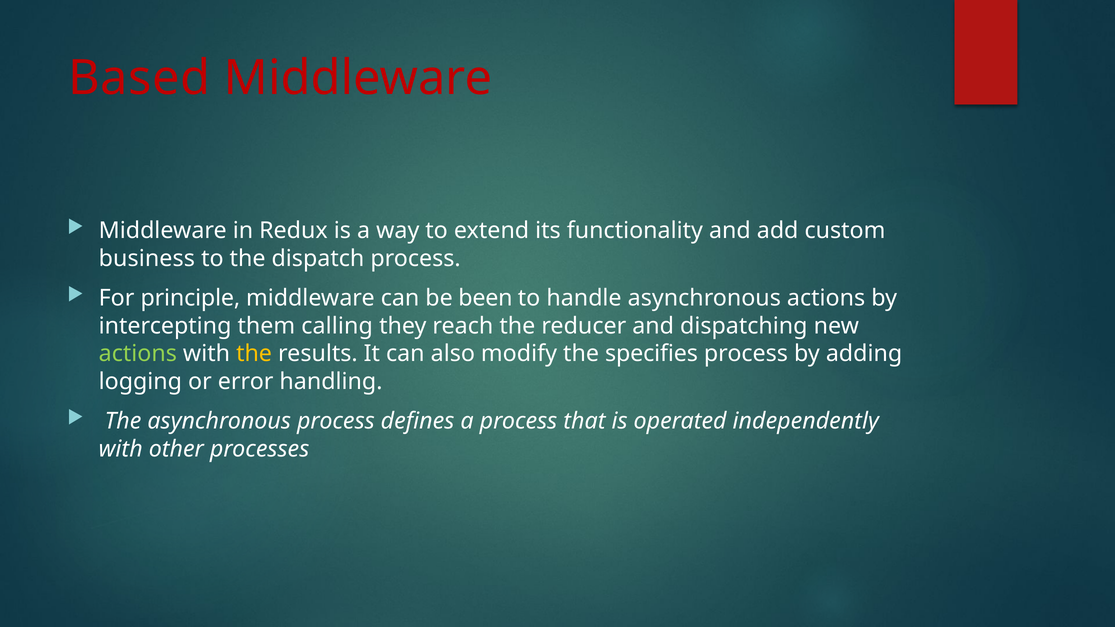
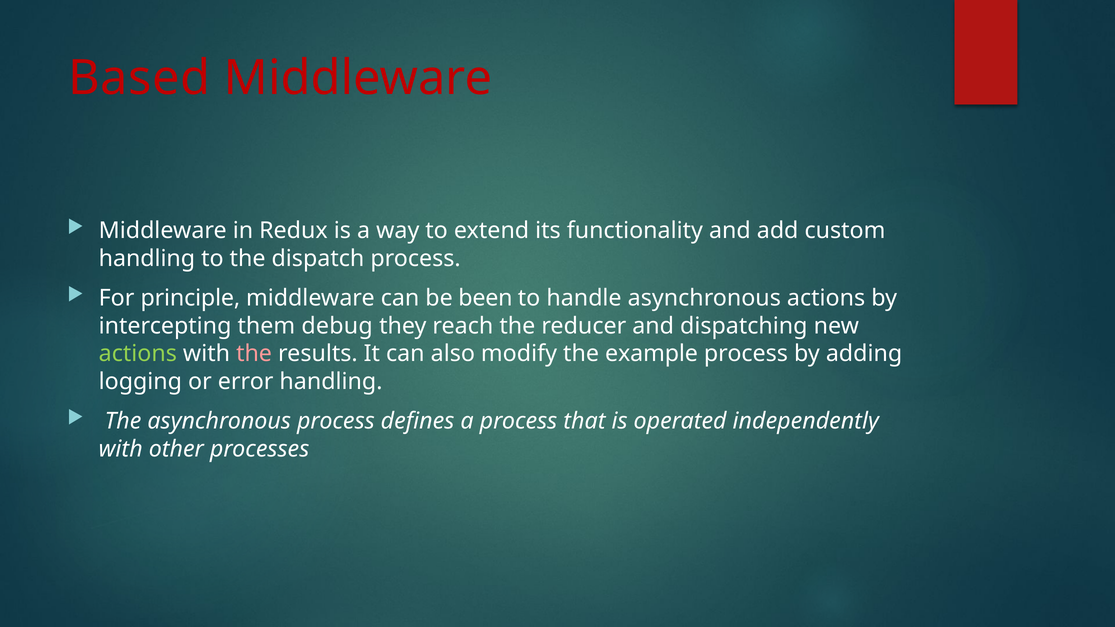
business at (147, 259): business -> handling
calling: calling -> debug
the at (254, 354) colour: yellow -> pink
specifies: specifies -> example
